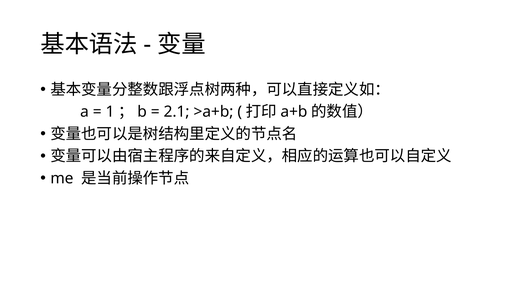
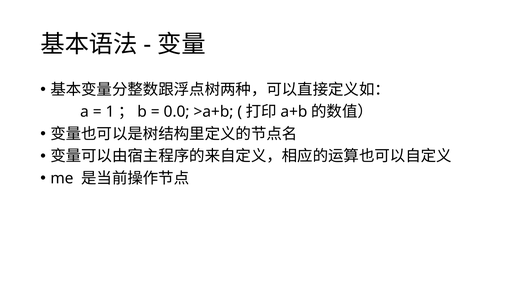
2.1: 2.1 -> 0.0
